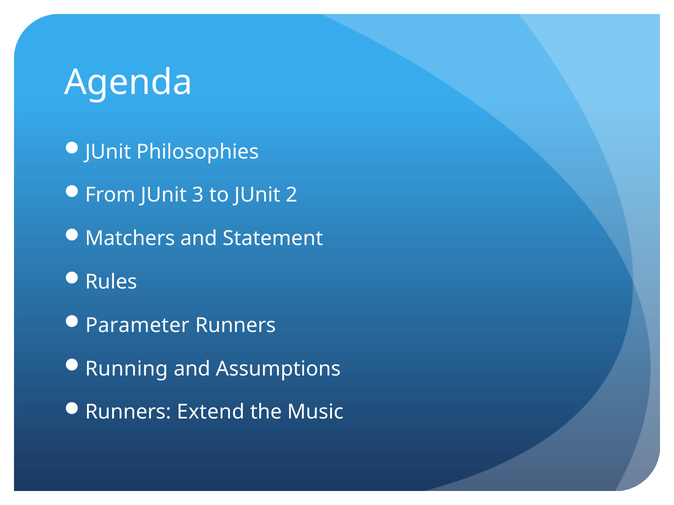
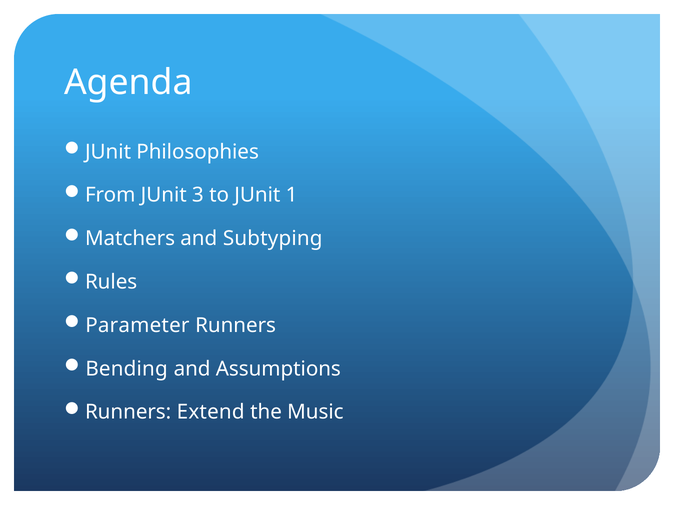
2: 2 -> 1
Statement: Statement -> Subtyping
Running: Running -> Bending
